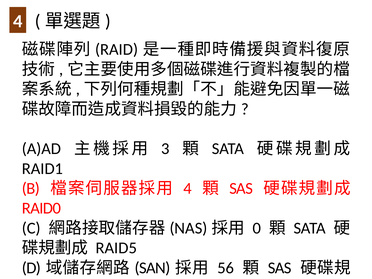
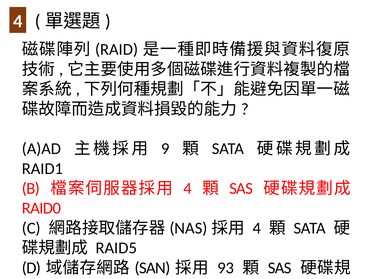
3: 3 -> 9
0 at (257, 228): 0 -> 4
56: 56 -> 93
